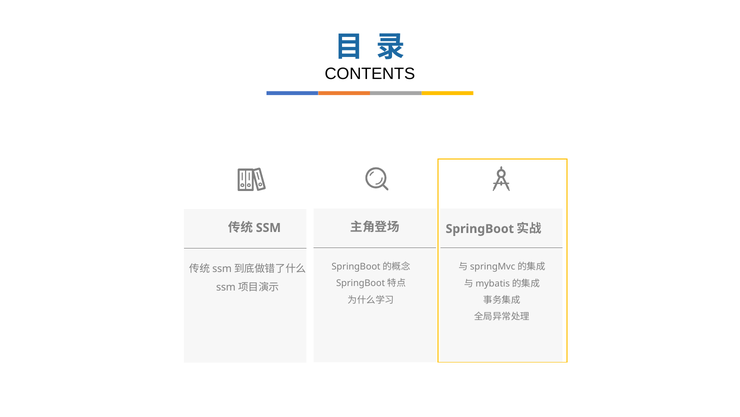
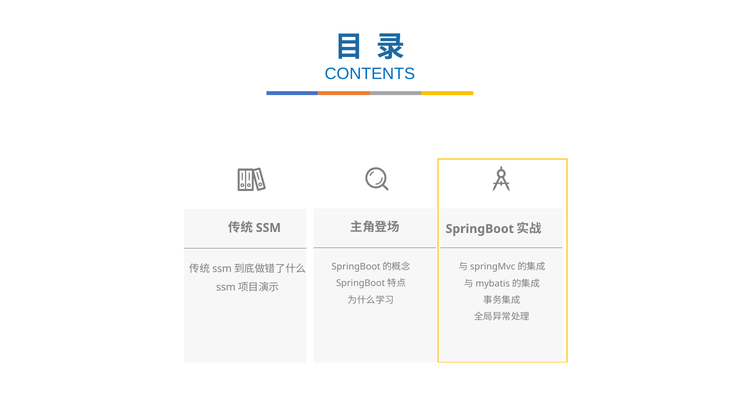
CONTENTS colour: black -> blue
